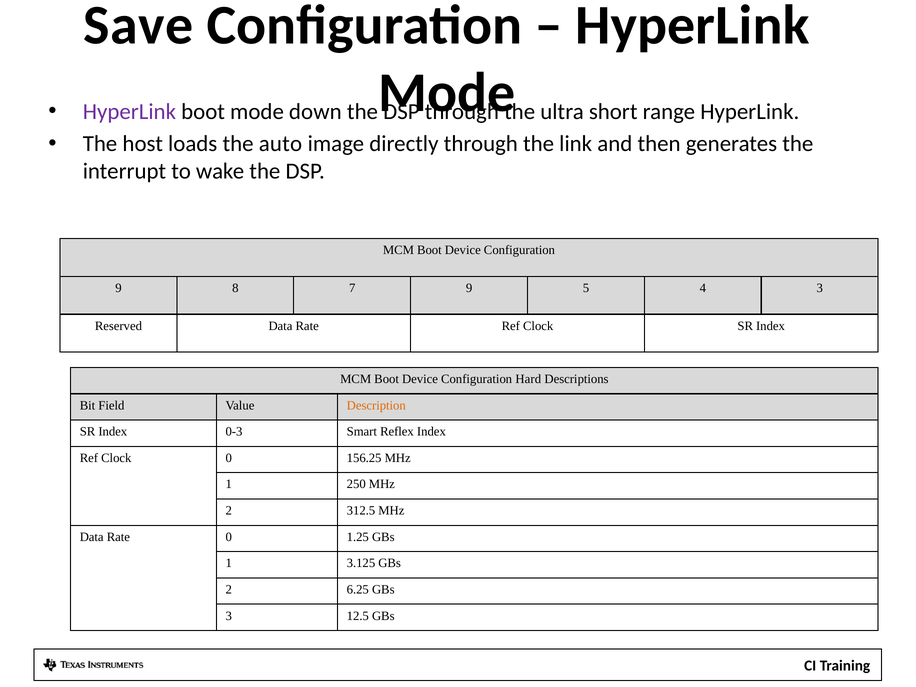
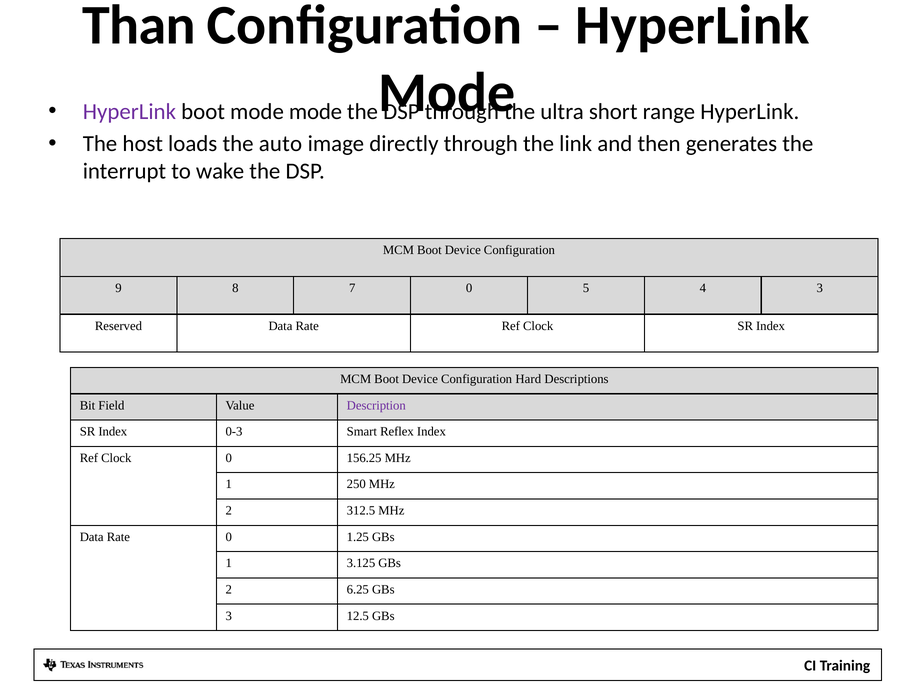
Save: Save -> Than
mode down: down -> mode
7 9: 9 -> 0
Description colour: orange -> purple
